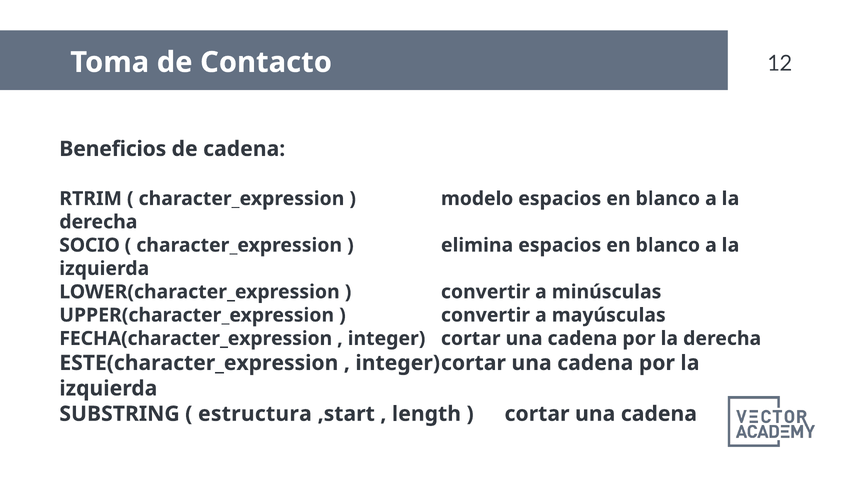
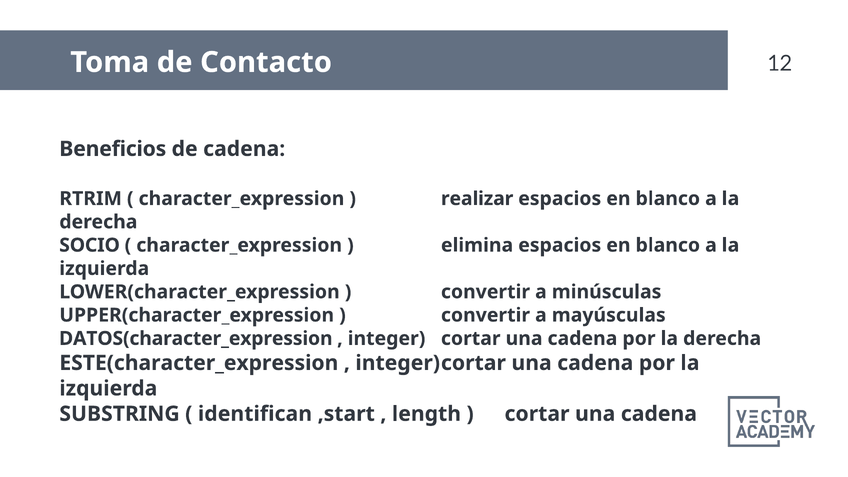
modelo: modelo -> realizar
FECHA(character_expression: FECHA(character_expression -> DATOS(character_expression
estructura: estructura -> identifican
